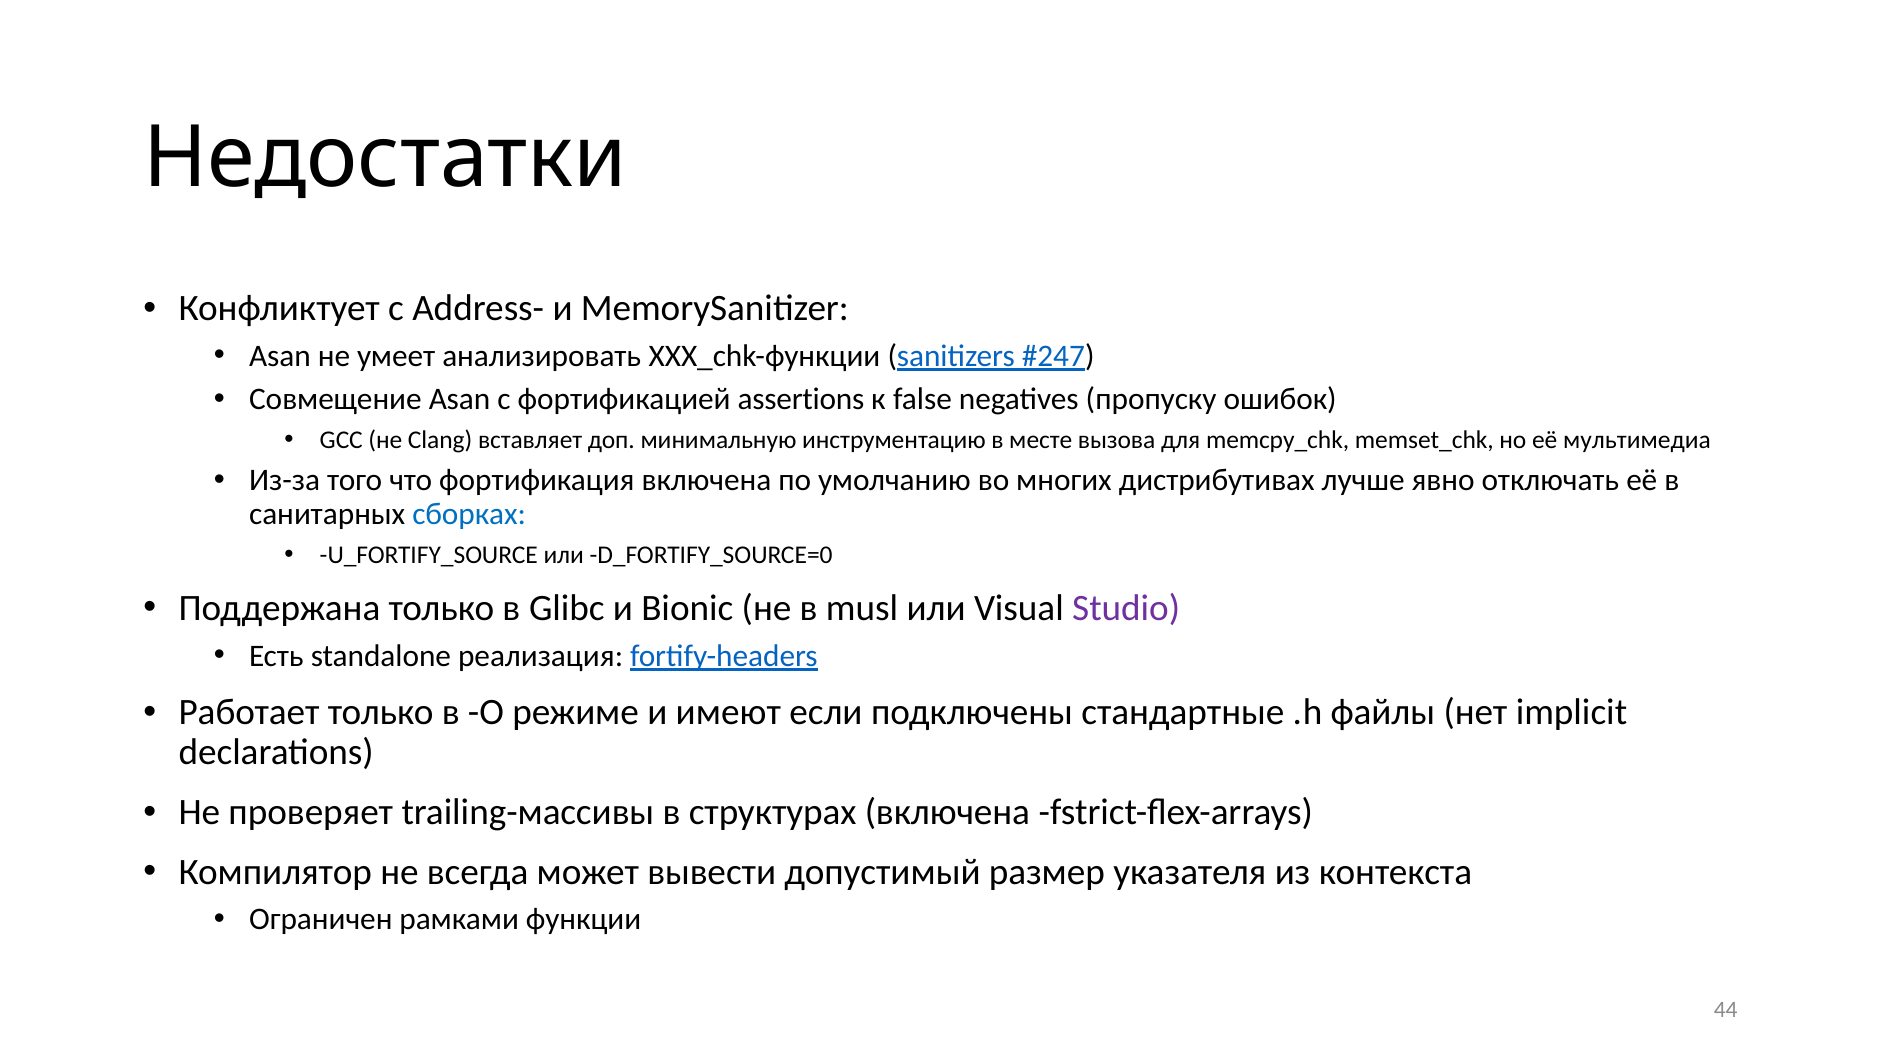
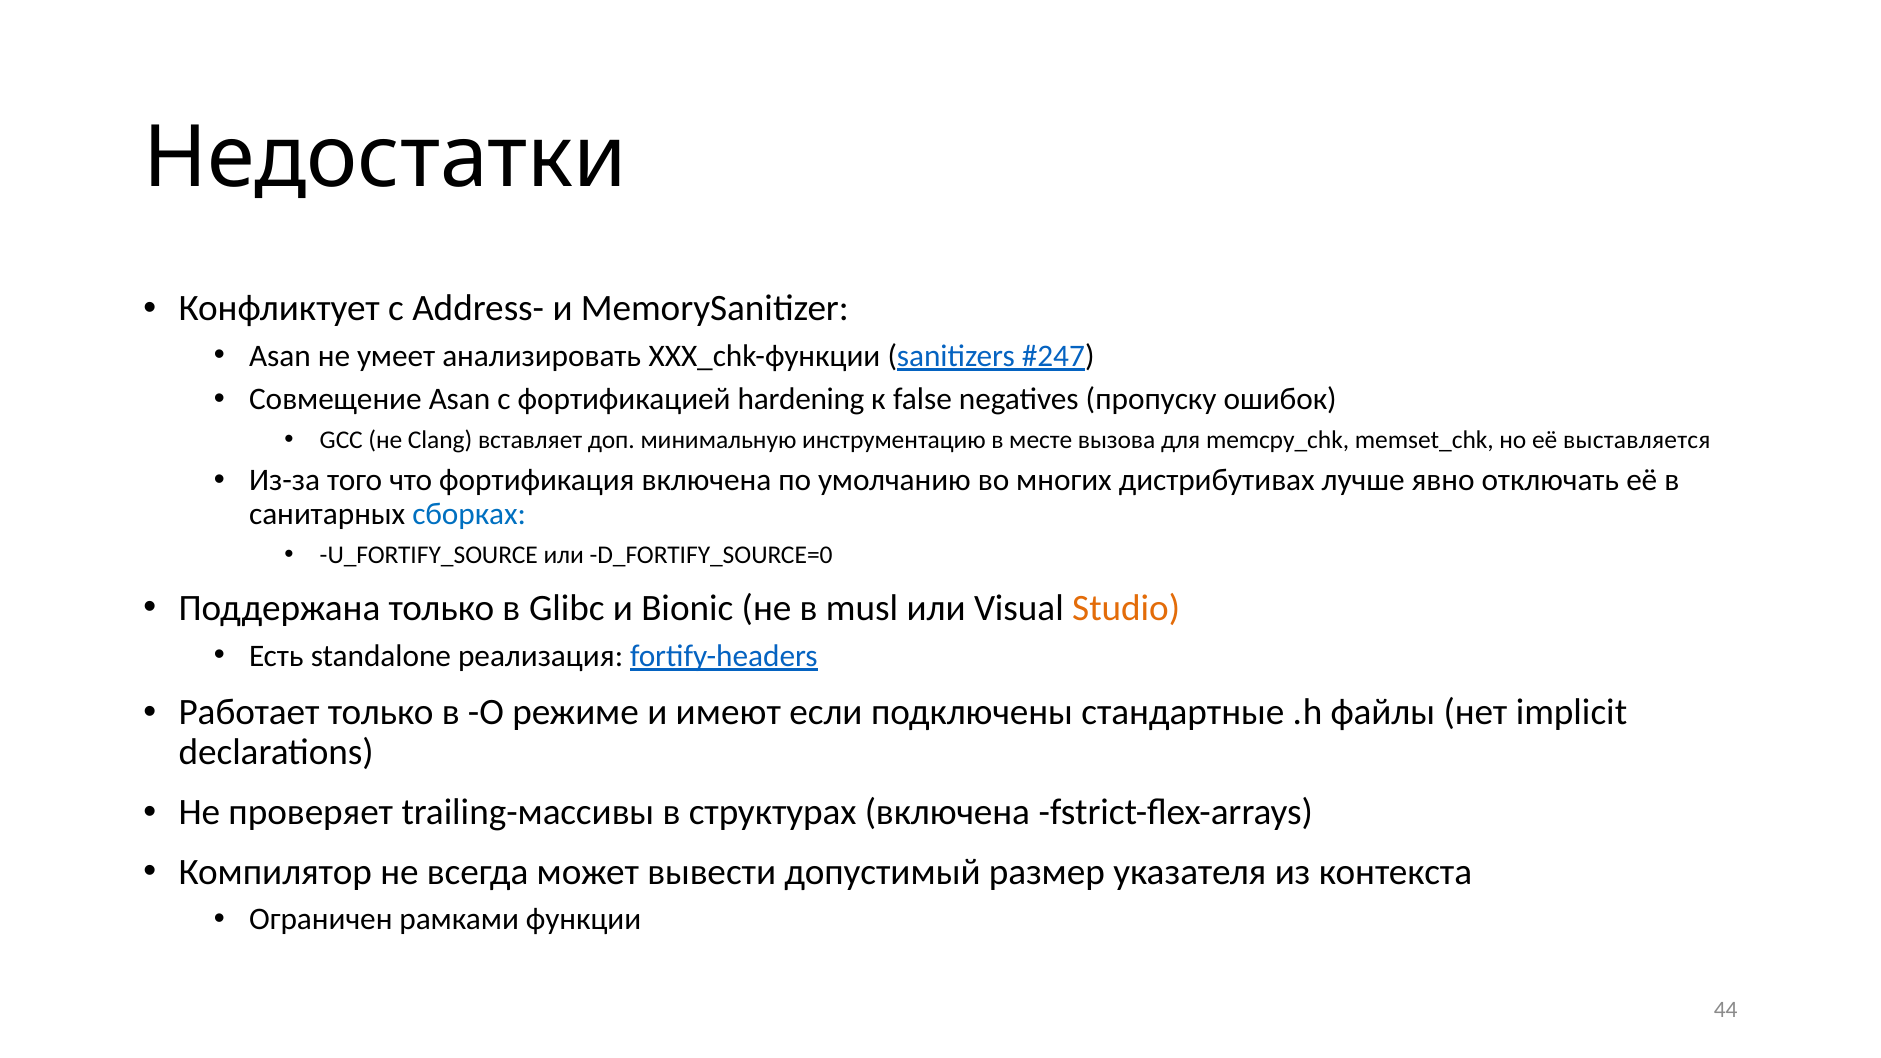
assertions: assertions -> hardening
мультимедиа: мультимедиа -> выставляется
Studio colour: purple -> orange
